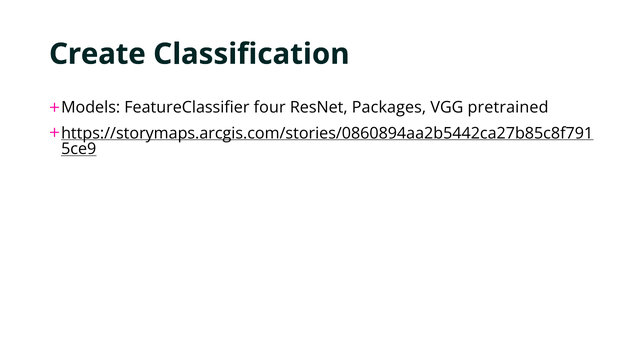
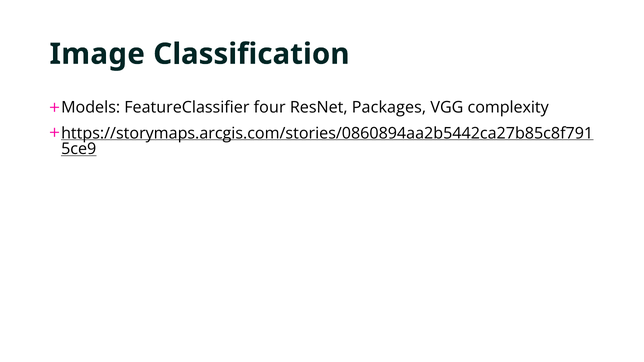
Create: Create -> Image
pretrained: pretrained -> complexity
